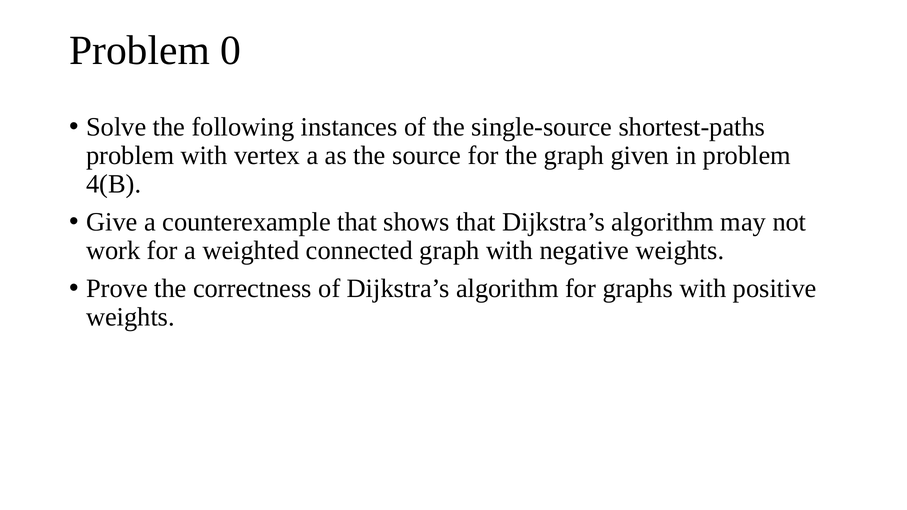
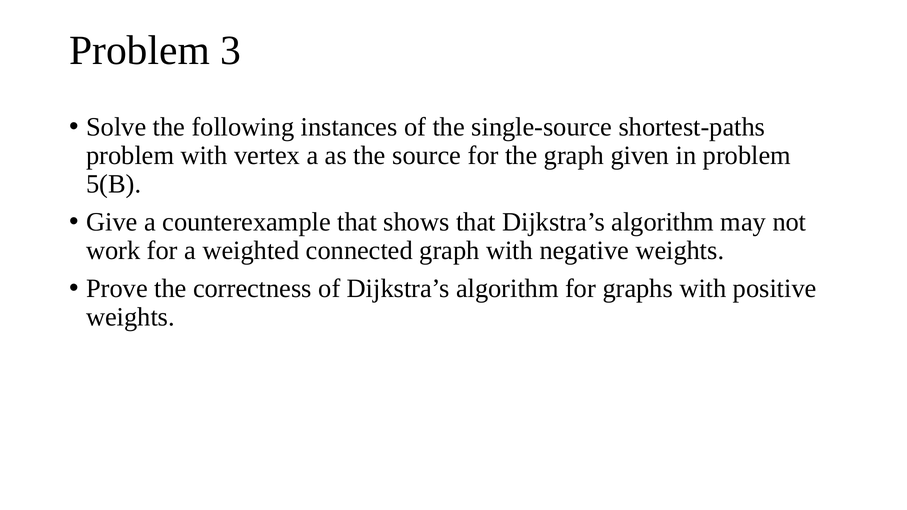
0: 0 -> 3
4(B: 4(B -> 5(B
